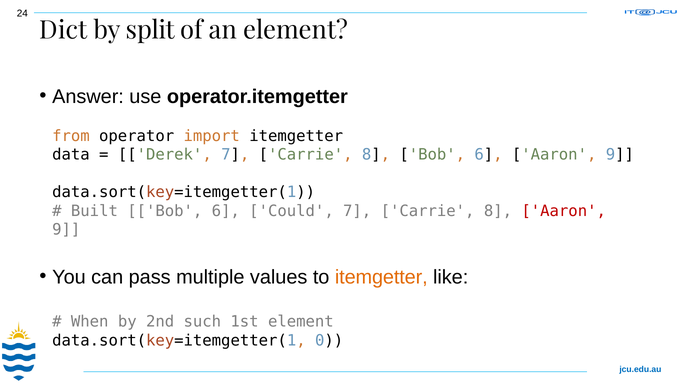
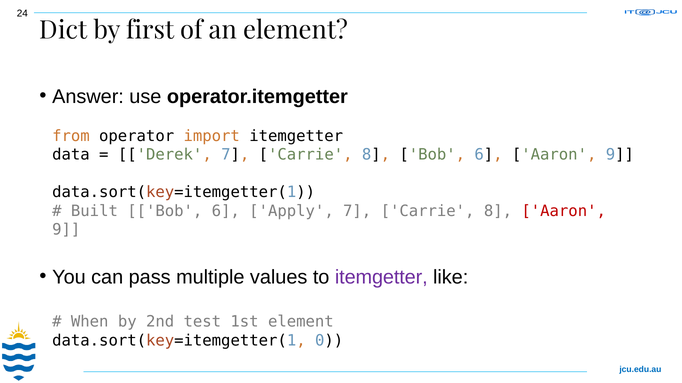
split: split -> first
Could: Could -> Apply
itemgetter at (381, 277) colour: orange -> purple
such: such -> test
